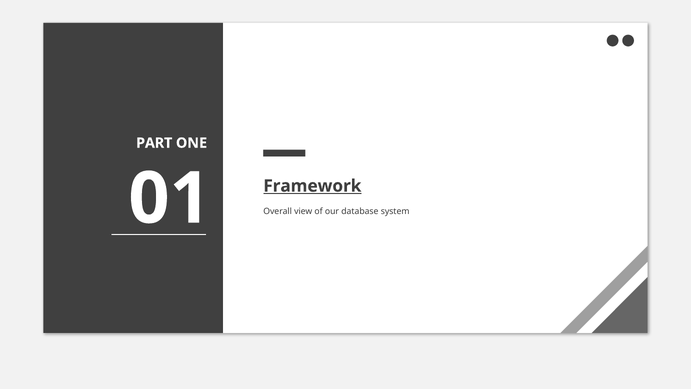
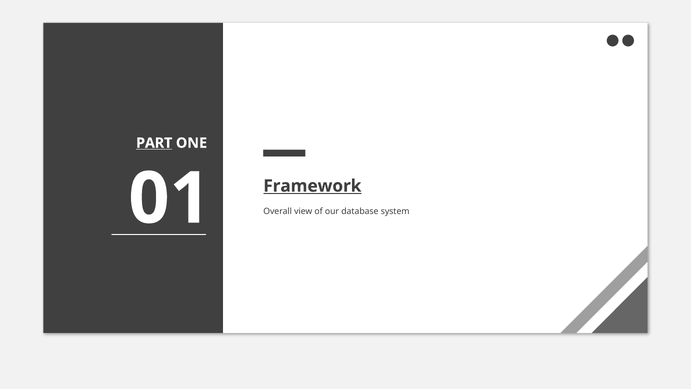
PART underline: none -> present
